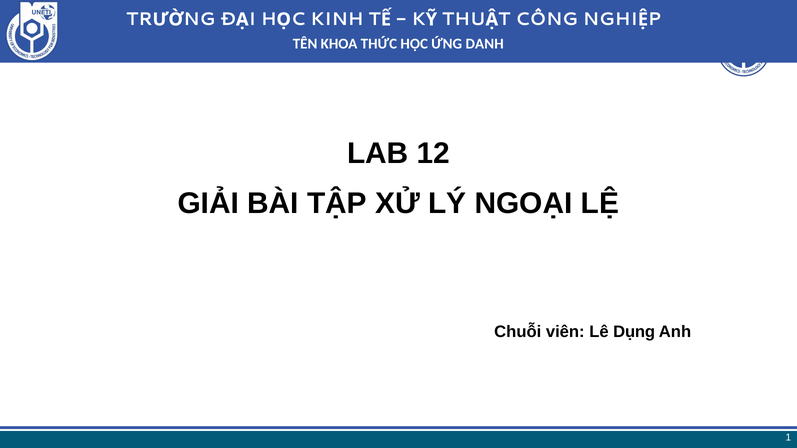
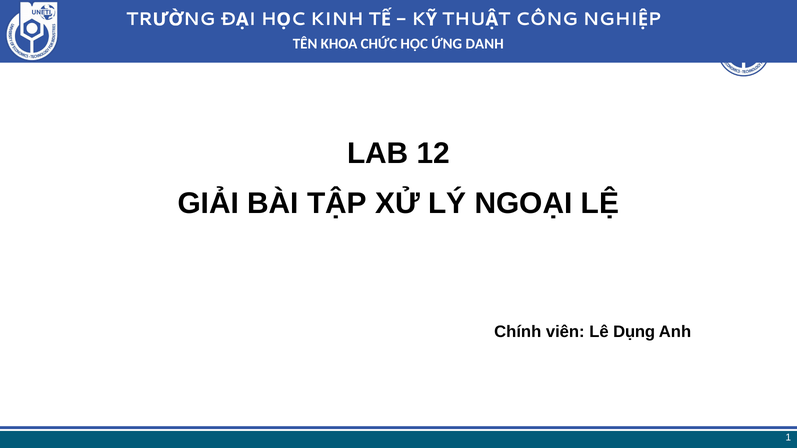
THỨC: THỨC -> CHỨC
Chuỗi: Chuỗi -> Chính
